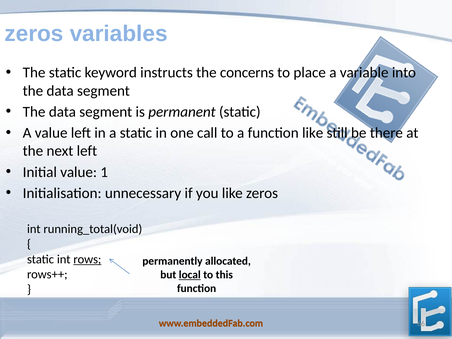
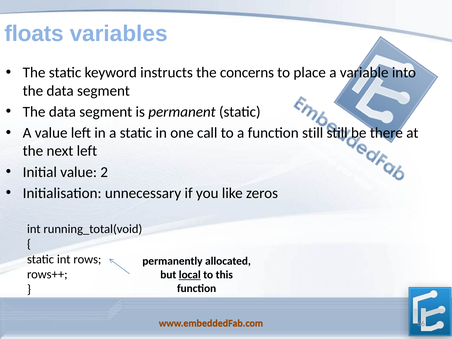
zeros at (34, 34): zeros -> floats
function like: like -> still
1: 1 -> 2
rows underline: present -> none
